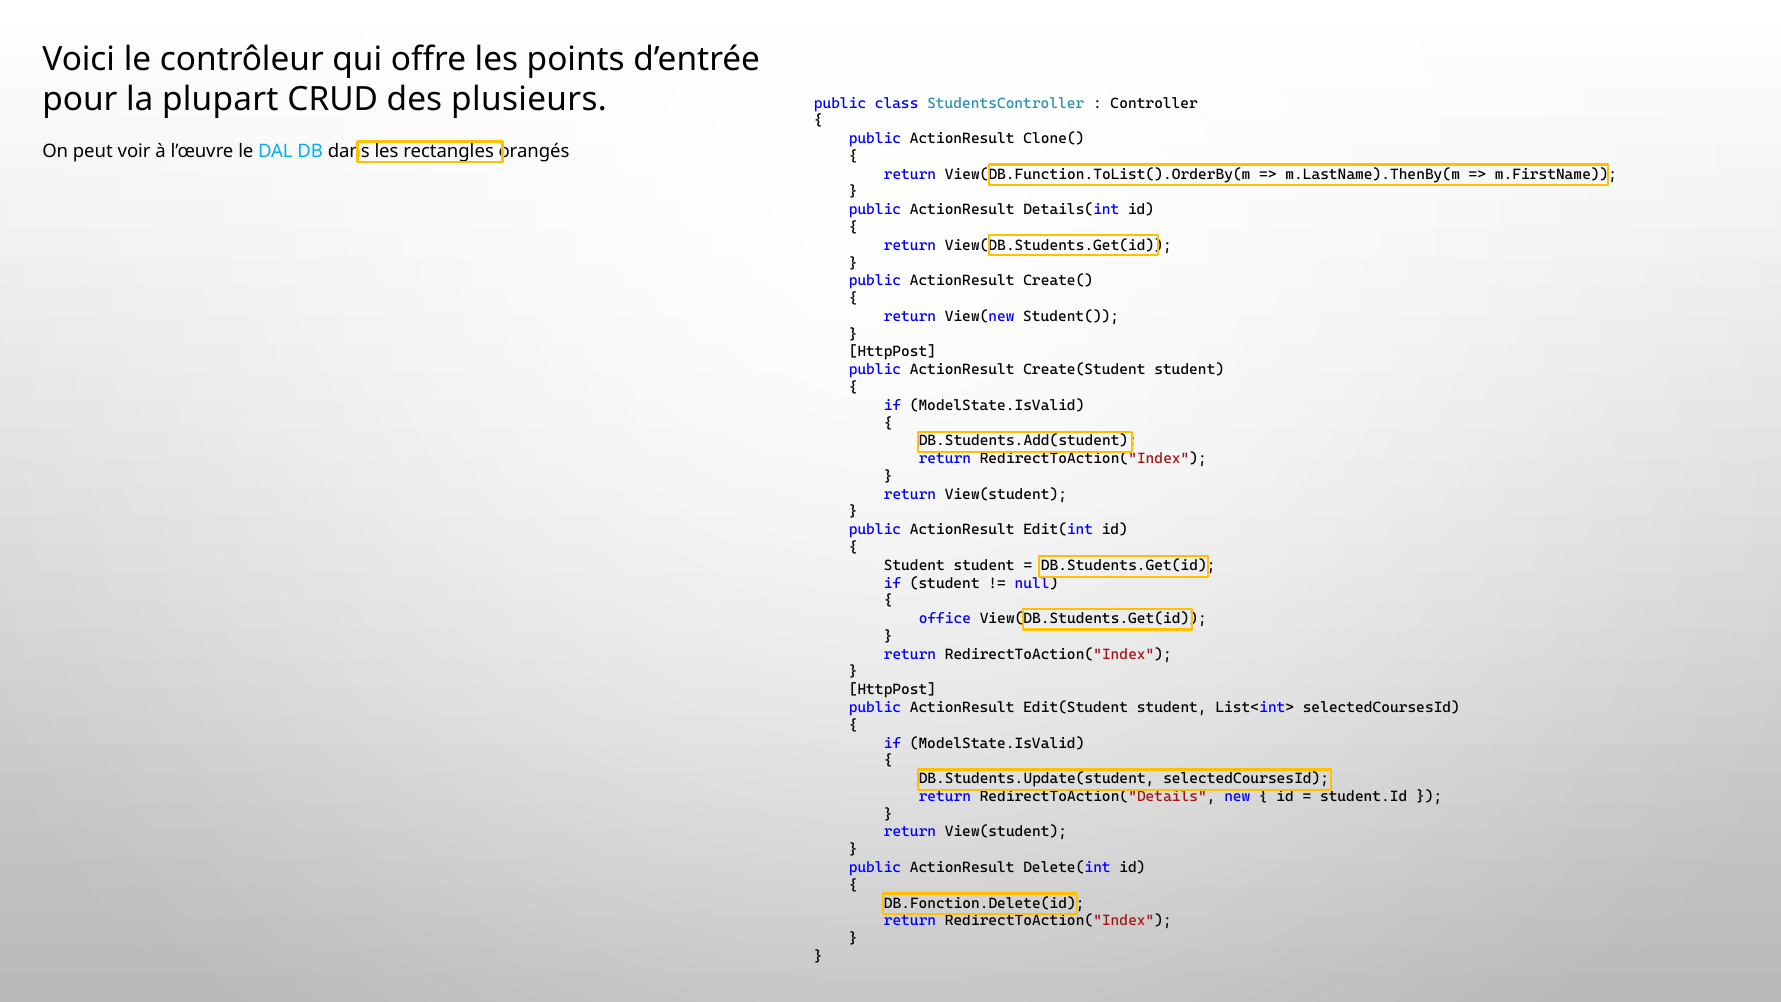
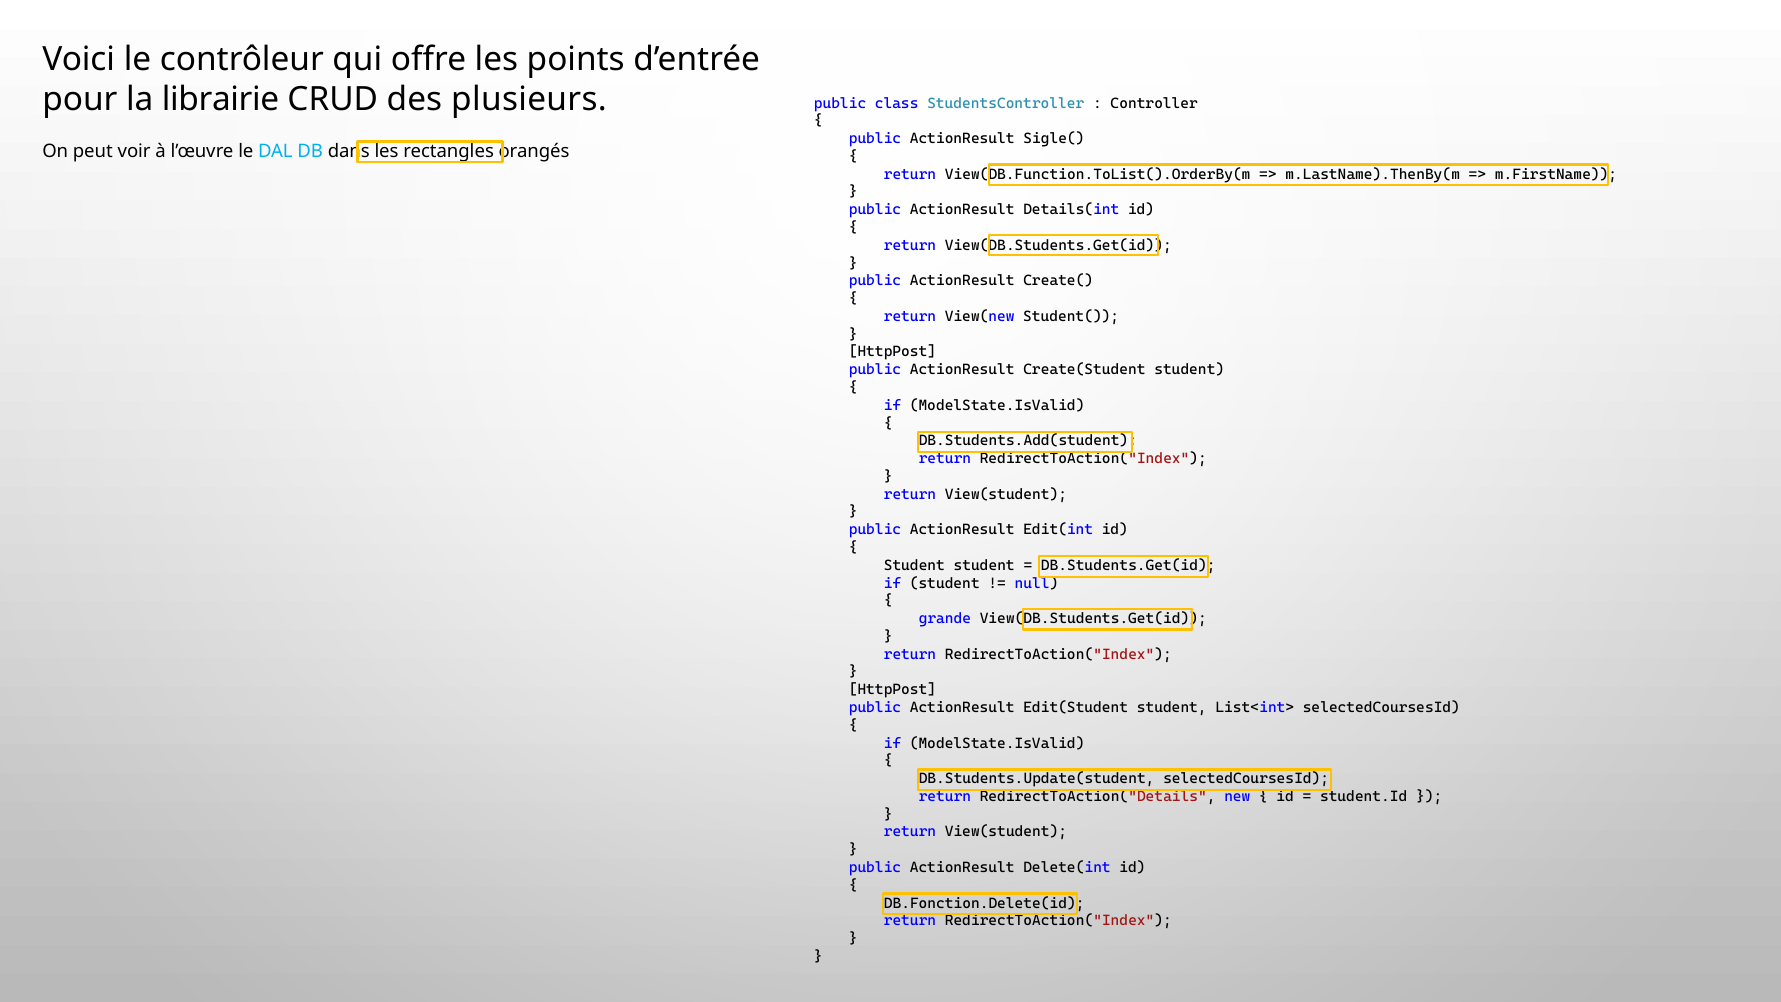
plupart: plupart -> librairie
Clone(: Clone( -> Sigle(
office: office -> grande
